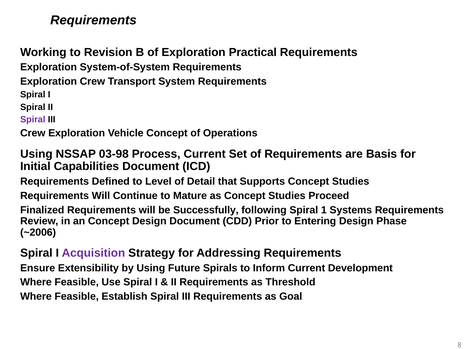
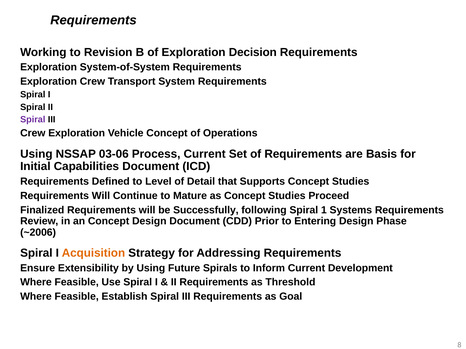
Practical: Practical -> Decision
03-98: 03-98 -> 03-06
Acquisition colour: purple -> orange
